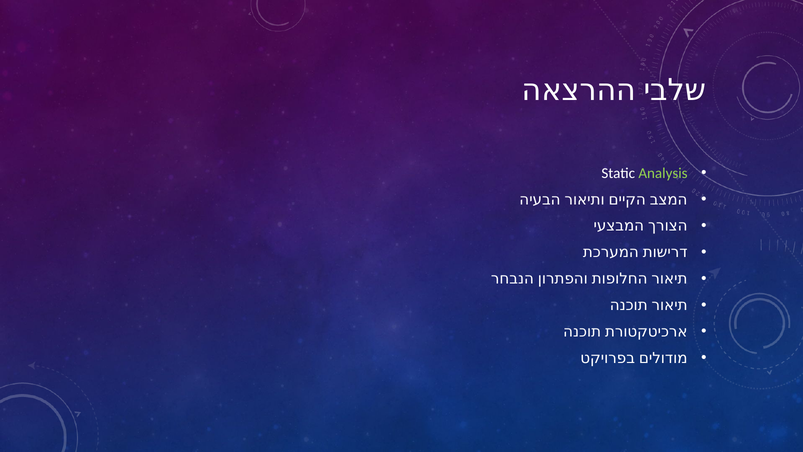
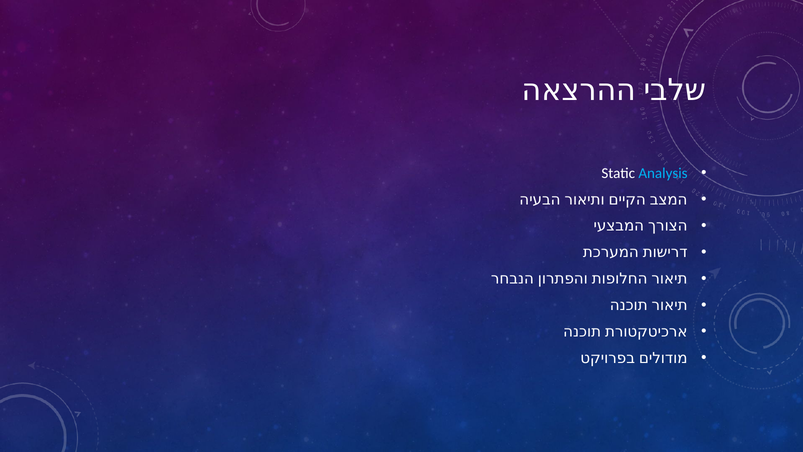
Analysis colour: light green -> light blue
